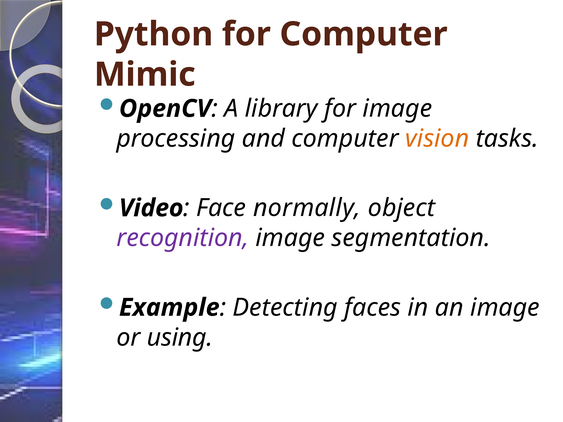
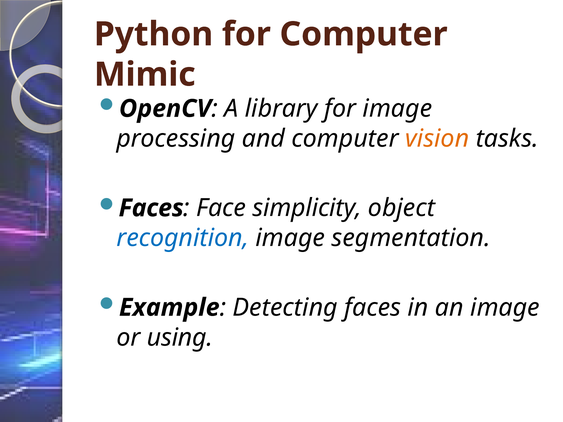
Video at (151, 208): Video -> Faces
normally: normally -> simplicity
recognition colour: purple -> blue
